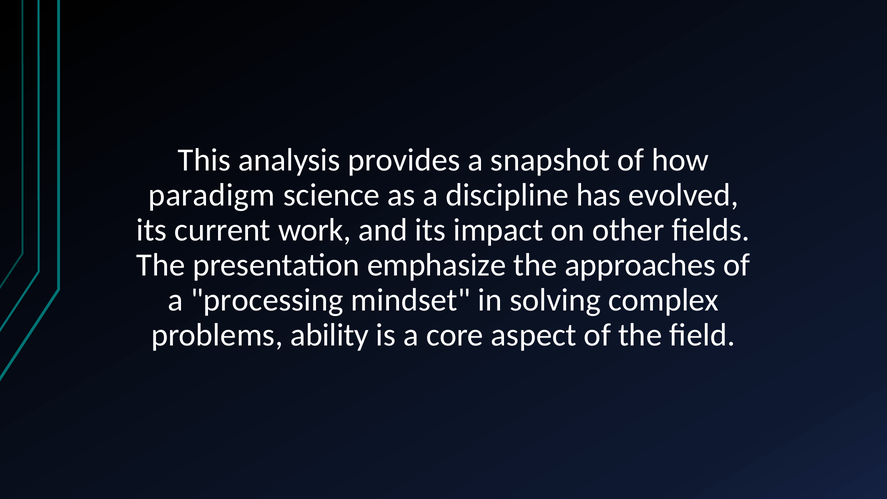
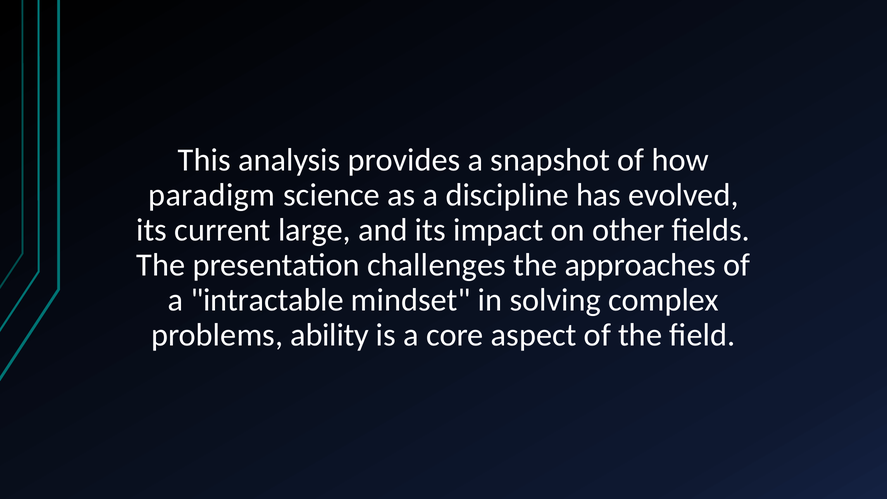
work: work -> large
emphasize: emphasize -> challenges
processing: processing -> intractable
